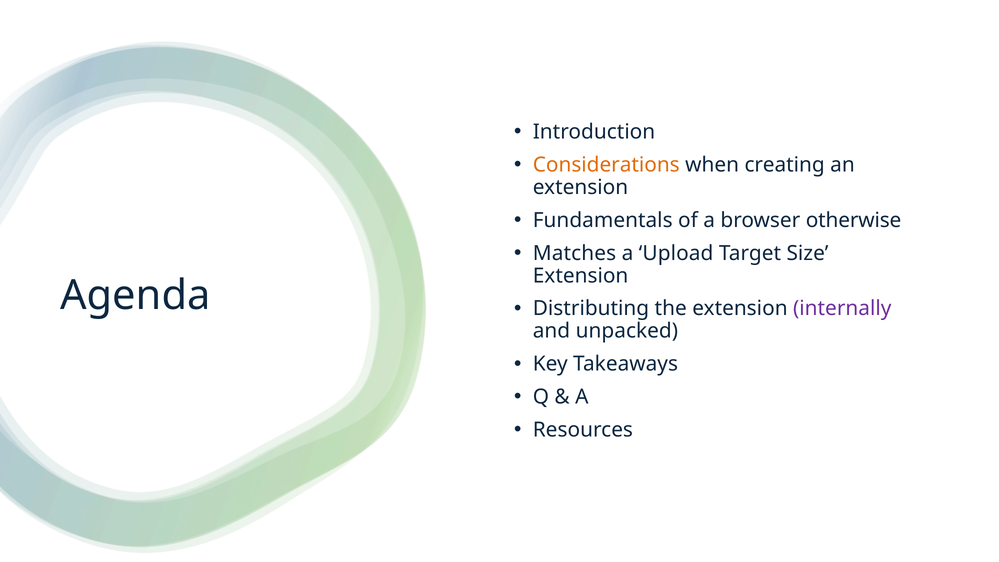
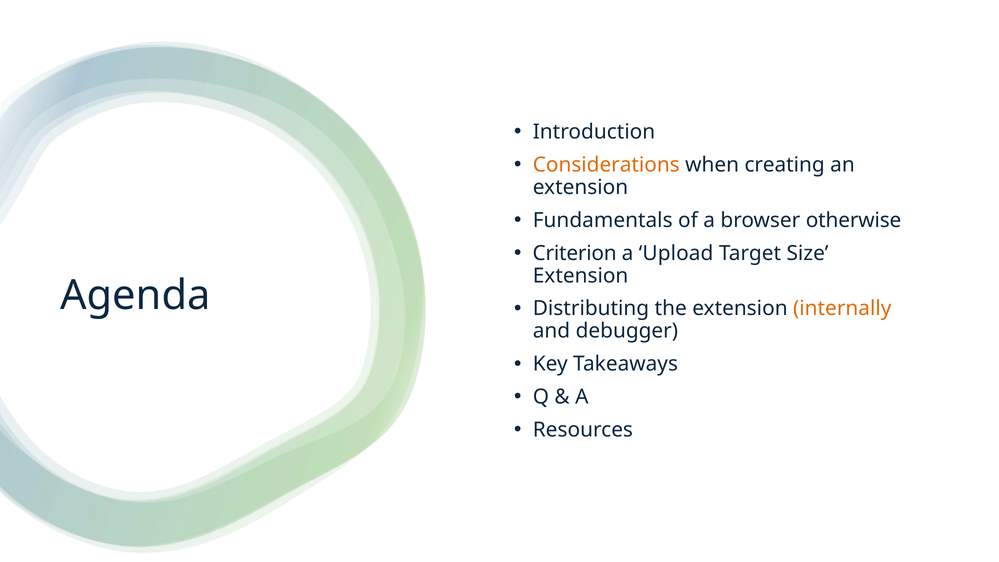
Matches: Matches -> Criterion
internally colour: purple -> orange
unpacked: unpacked -> debugger
